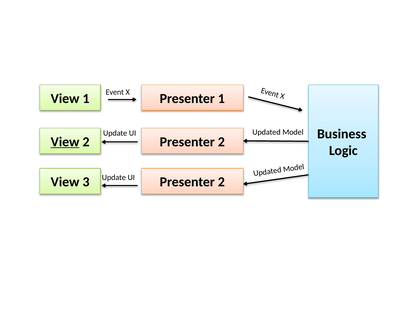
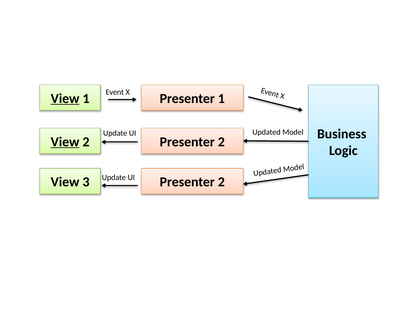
View at (65, 98) underline: none -> present
